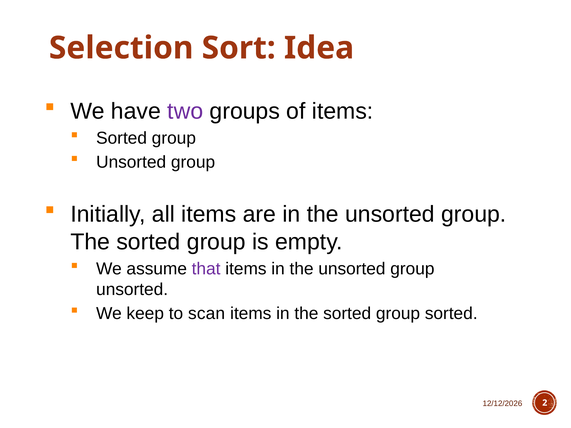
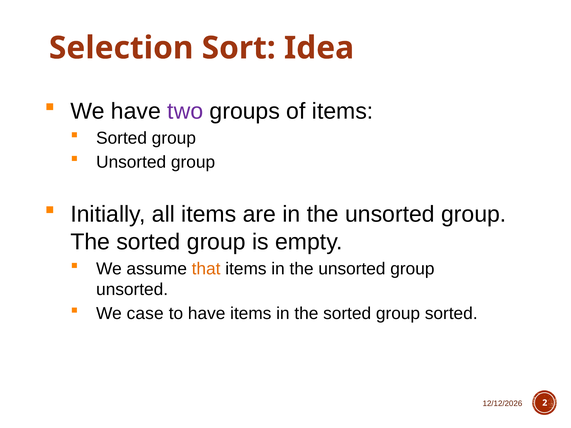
that colour: purple -> orange
keep: keep -> case
to scan: scan -> have
